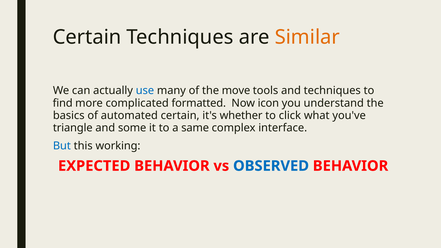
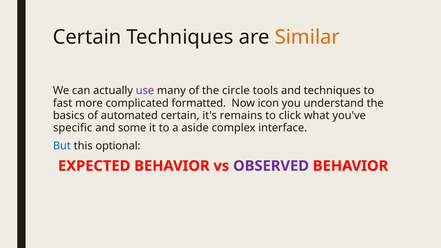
use colour: blue -> purple
move: move -> circle
find: find -> fast
whether: whether -> remains
triangle: triangle -> specific
same: same -> aside
working: working -> optional
OBSERVED colour: blue -> purple
